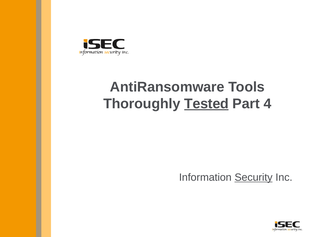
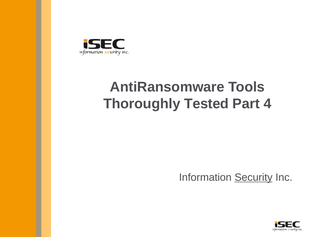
Tested underline: present -> none
